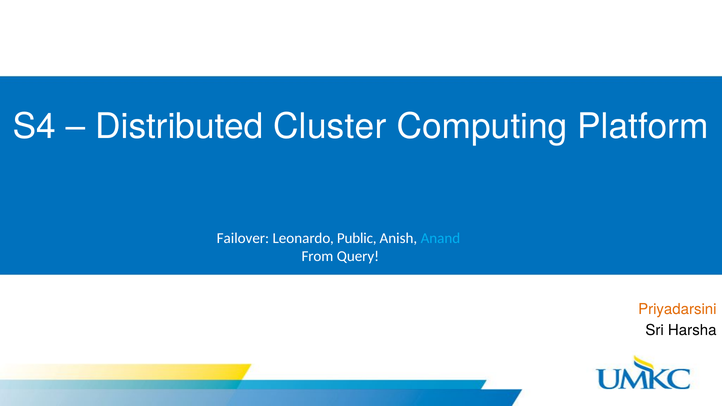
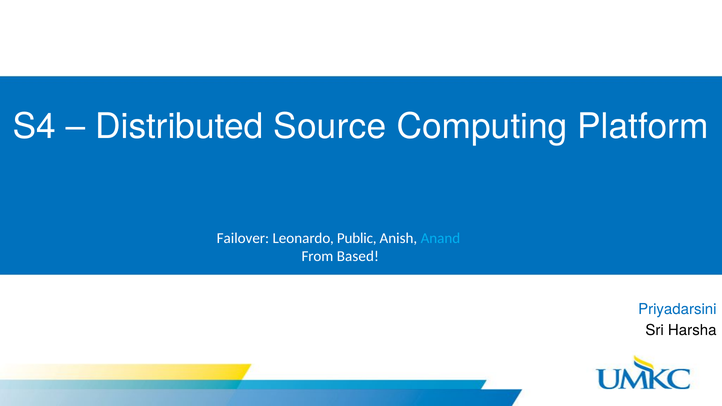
Cluster: Cluster -> Source
Query: Query -> Based
Priyadarsini colour: orange -> blue
